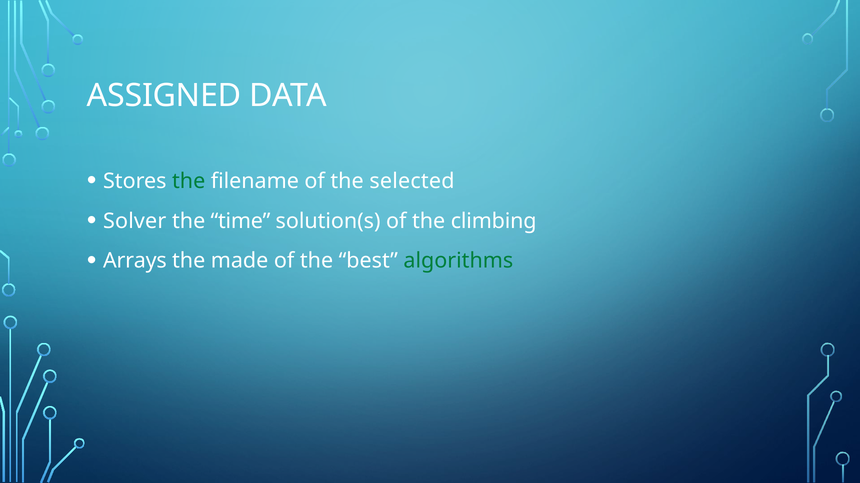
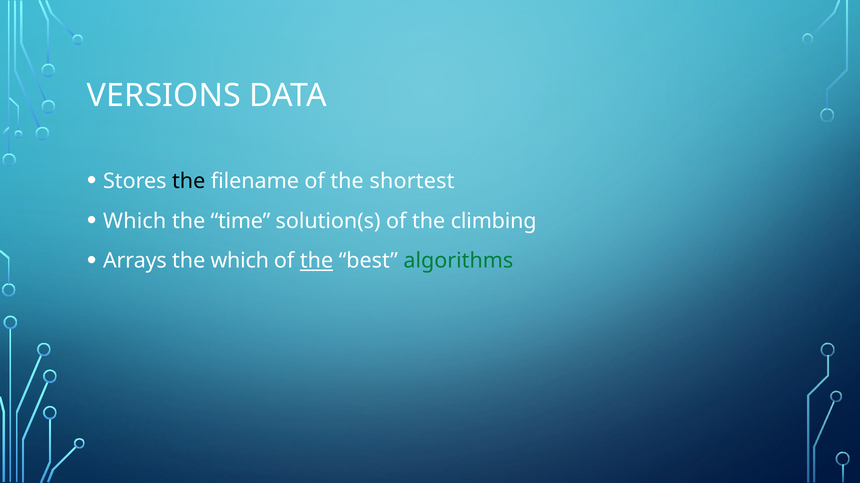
ASSIGNED: ASSIGNED -> VERSIONS
the at (189, 181) colour: green -> black
selected: selected -> shortest
Solver at (135, 221): Solver -> Which
the made: made -> which
the at (317, 261) underline: none -> present
